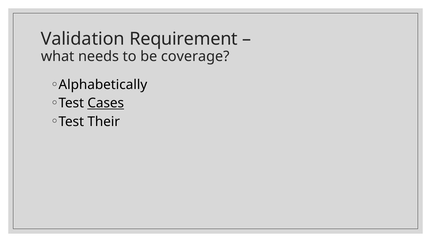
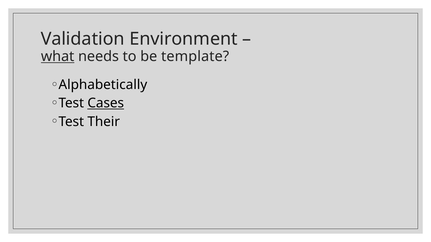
Requirement: Requirement -> Environment
what underline: none -> present
coverage: coverage -> template
